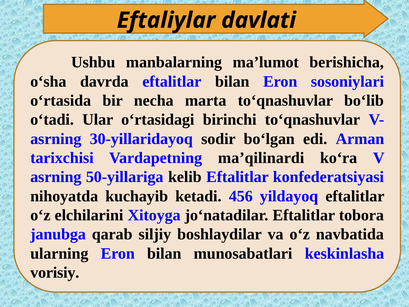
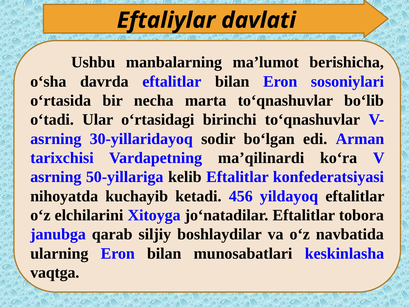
vorisiy: vorisiy -> vaqtga
